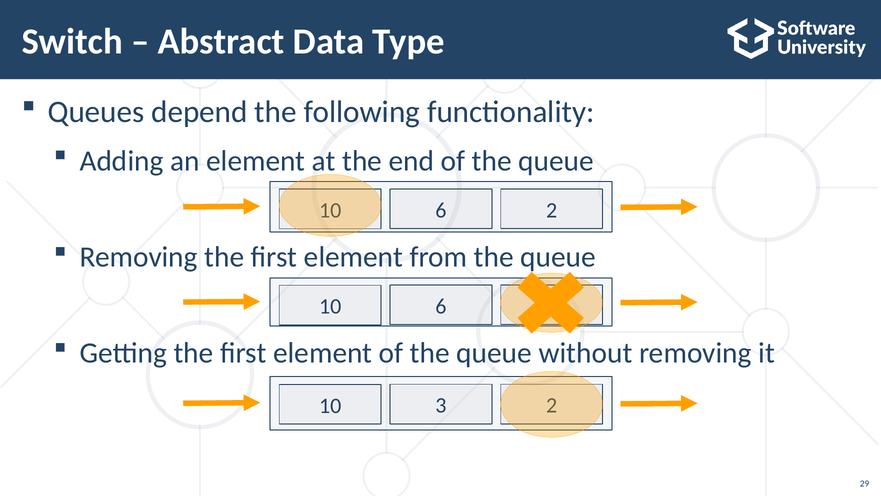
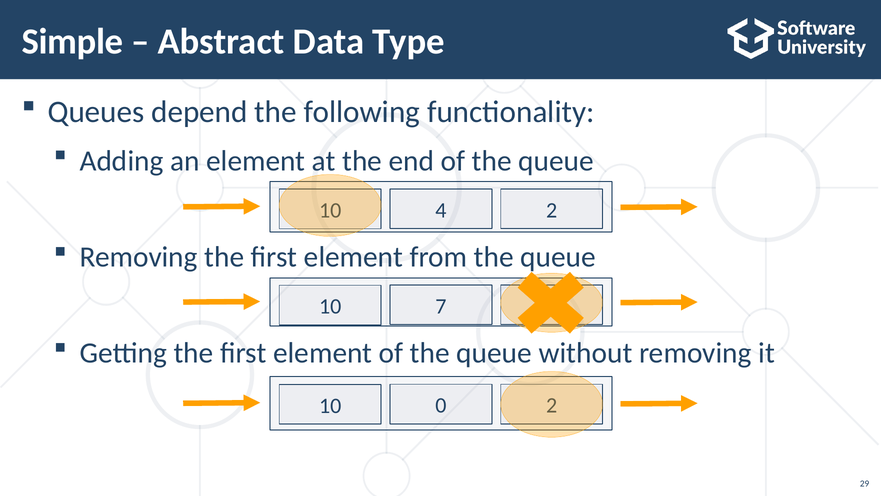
Switch: Switch -> Simple
6 at (441, 210): 6 -> 4
6 at (441, 306): 6 -> 7
3: 3 -> 0
